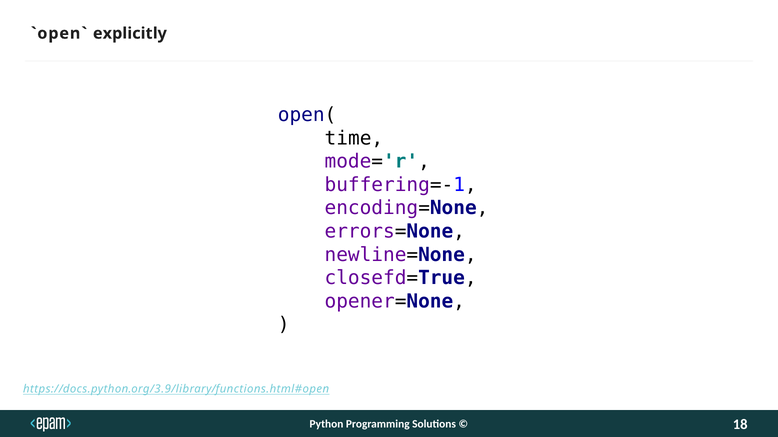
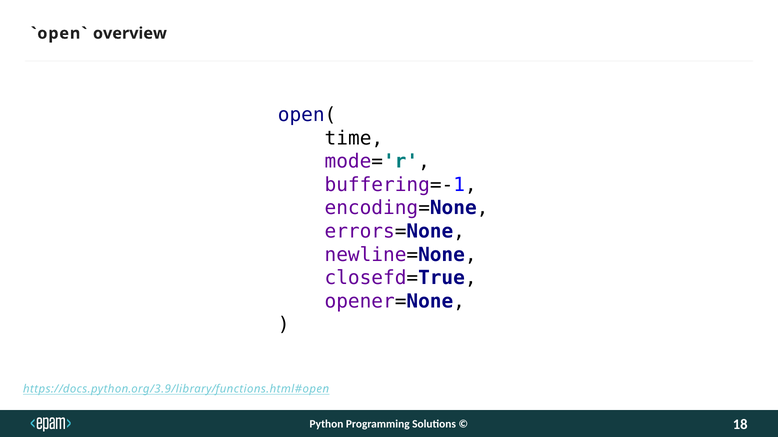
explicitly: explicitly -> overview
